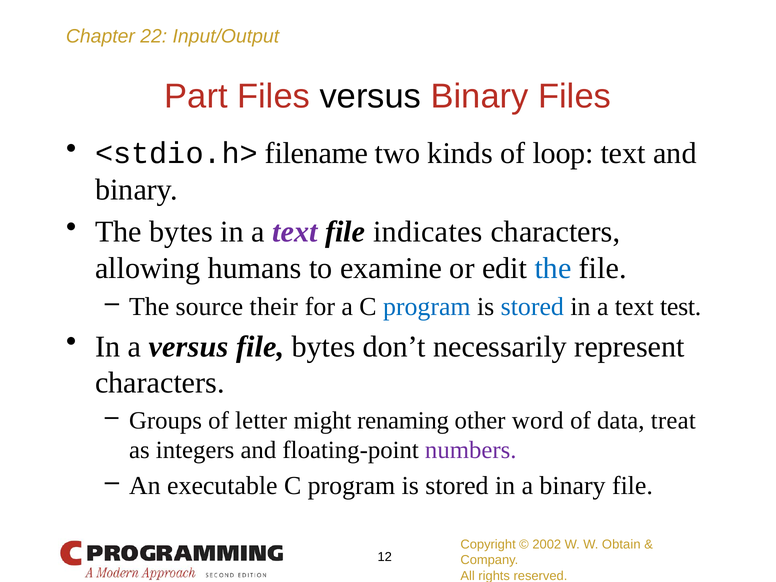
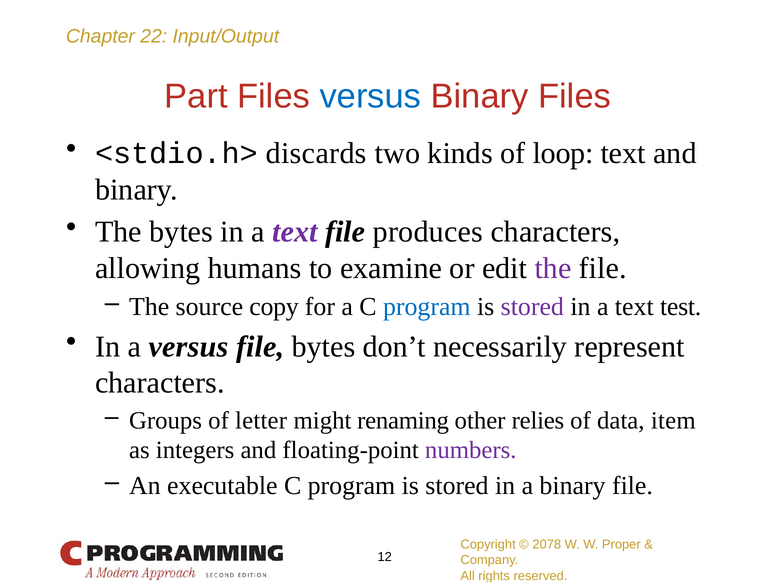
versus at (370, 96) colour: black -> blue
filename: filename -> discards
indicates: indicates -> produces
the at (553, 268) colour: blue -> purple
their: their -> copy
stored at (532, 307) colour: blue -> purple
word: word -> relies
treat: treat -> item
2002: 2002 -> 2078
Obtain: Obtain -> Proper
